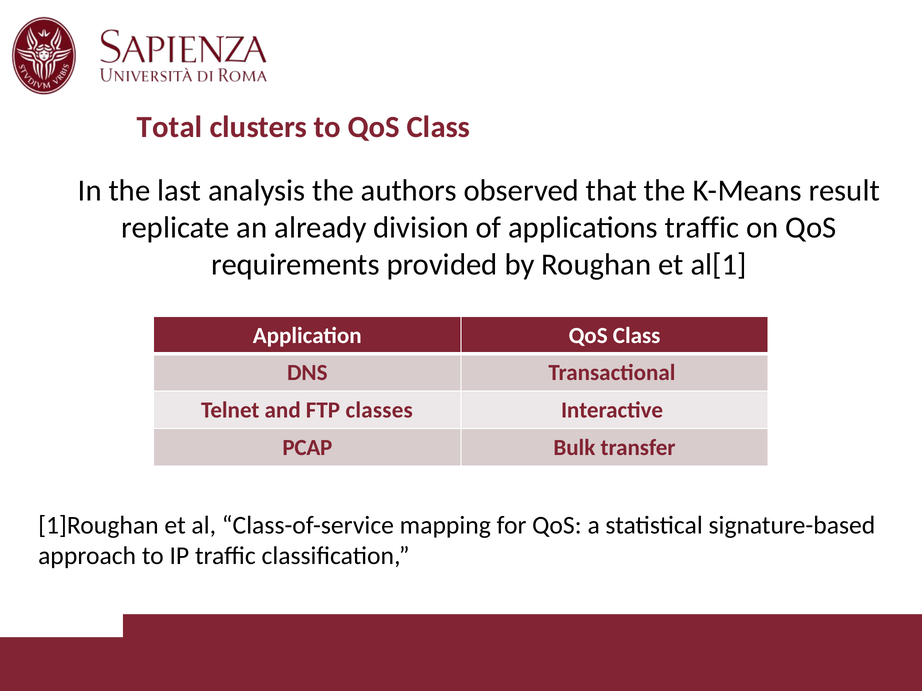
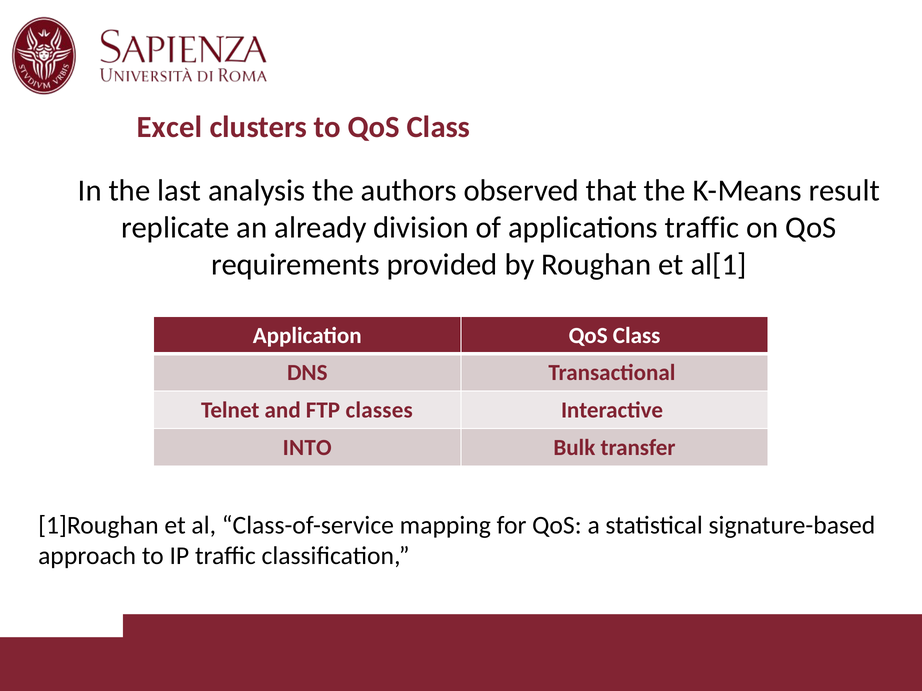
Total: Total -> Excel
PCAP: PCAP -> INTO
